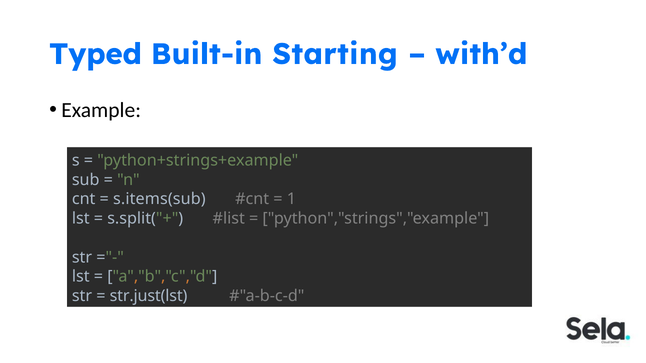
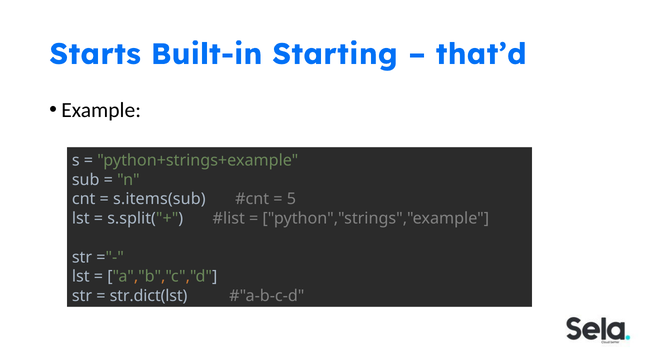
Typed: Typed -> Starts
with’d: with’d -> that’d
1: 1 -> 5
str.just(lst: str.just(lst -> str.dict(lst
